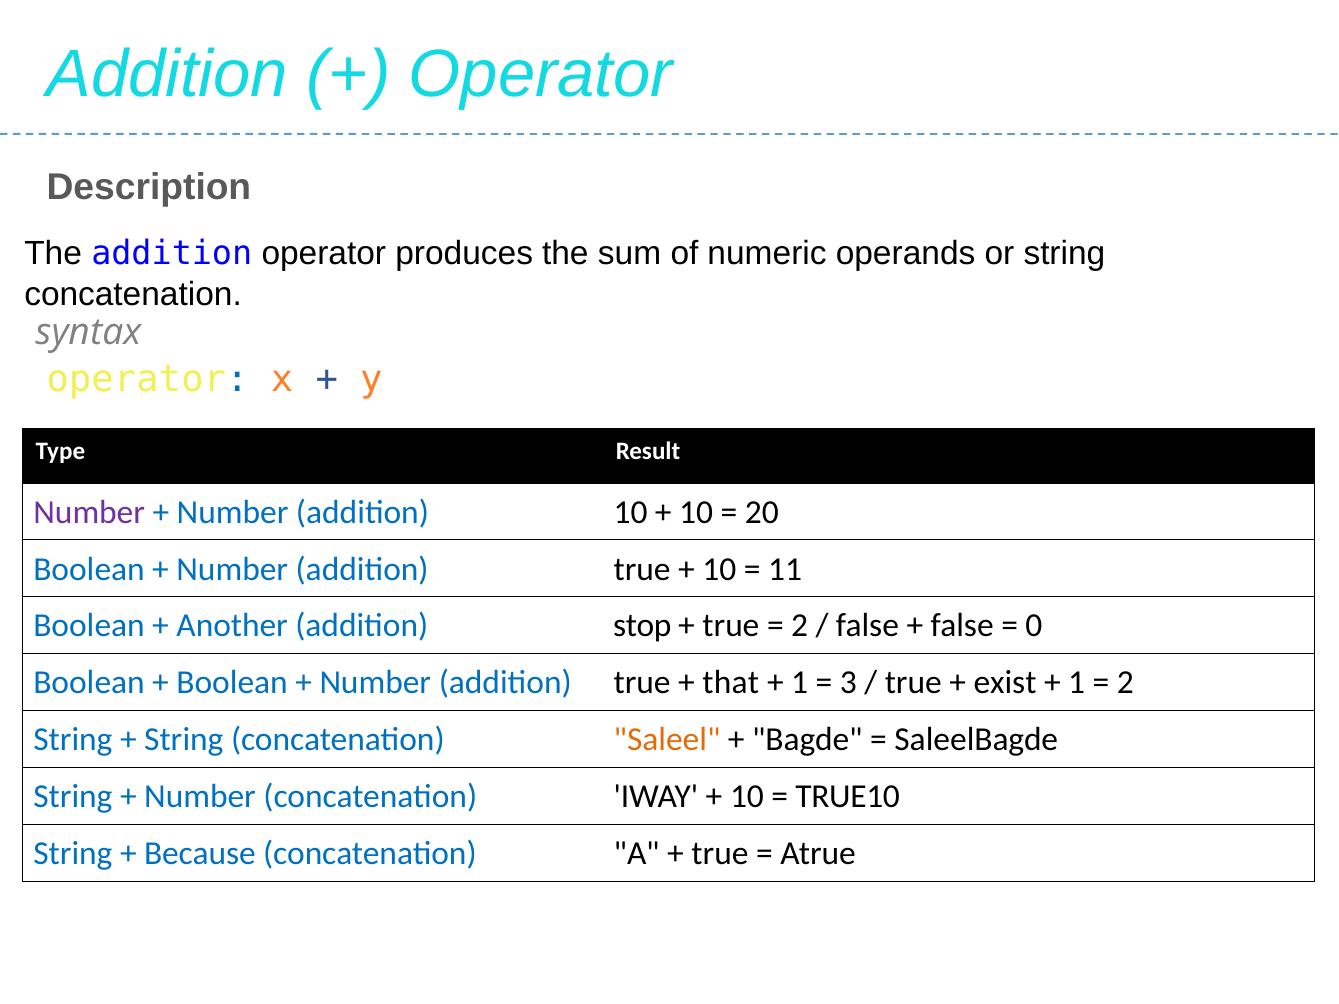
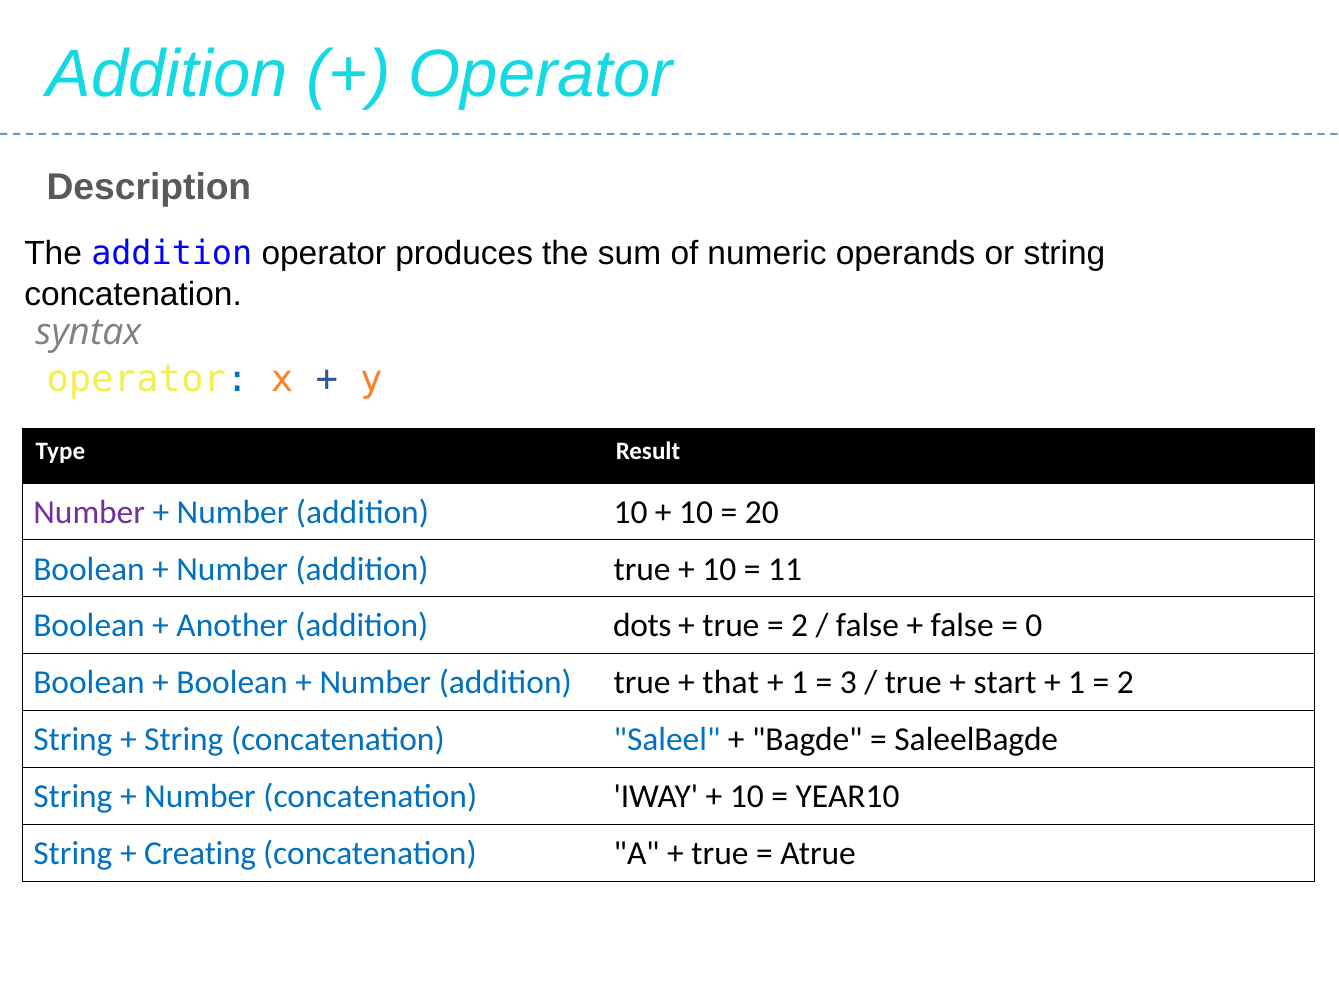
stop: stop -> dots
exist: exist -> start
Saleel colour: orange -> blue
TRUE10: TRUE10 -> YEAR10
Because: Because -> Creating
